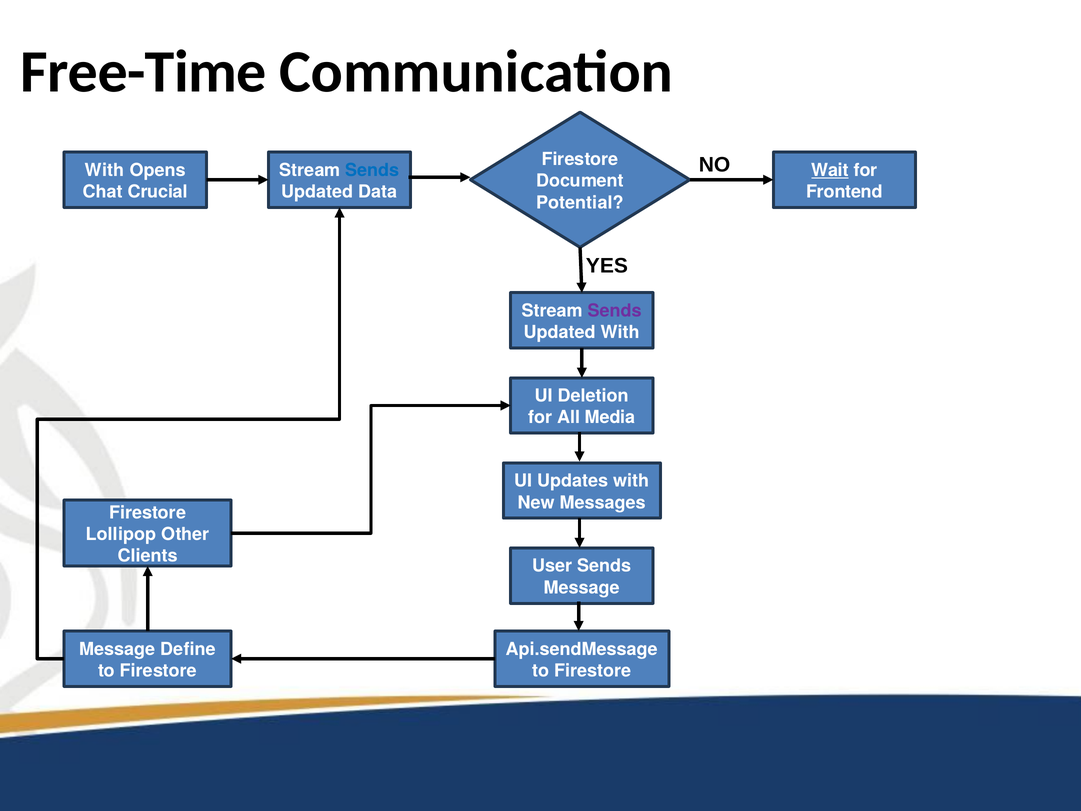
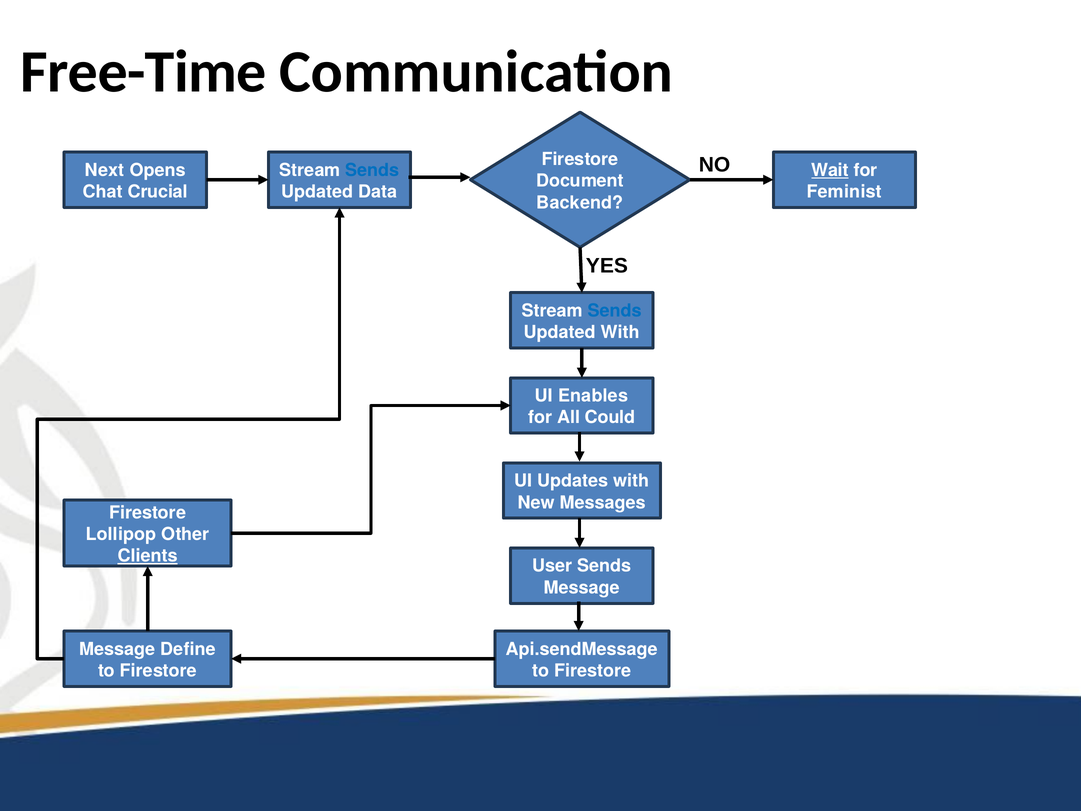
With at (105, 170): With -> Next
Frontend: Frontend -> Feminist
Potential: Potential -> Backend
Sends at (615, 311) colour: purple -> blue
Deletion: Deletion -> Enables
Media: Media -> Could
Clients underline: none -> present
